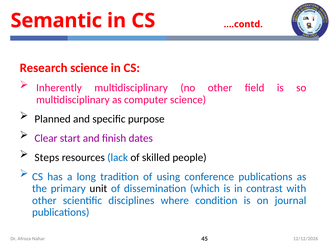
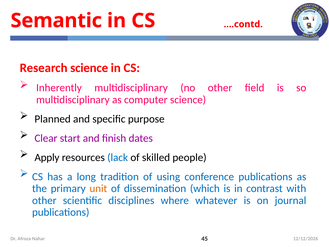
Steps: Steps -> Apply
unit colour: black -> orange
condition: condition -> whatever
